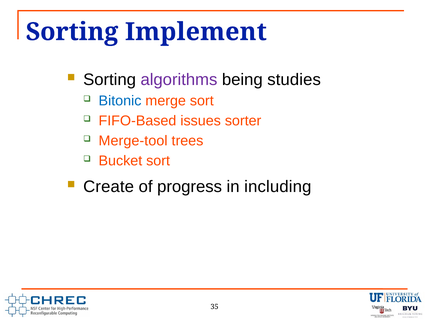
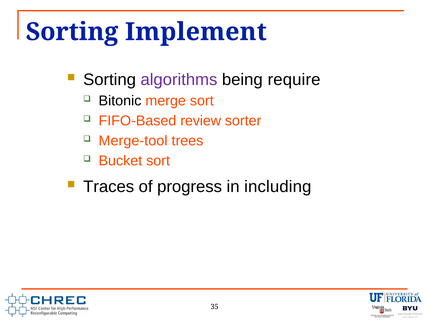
studies: studies -> require
Bitonic colour: blue -> black
issues: issues -> review
Create: Create -> Traces
